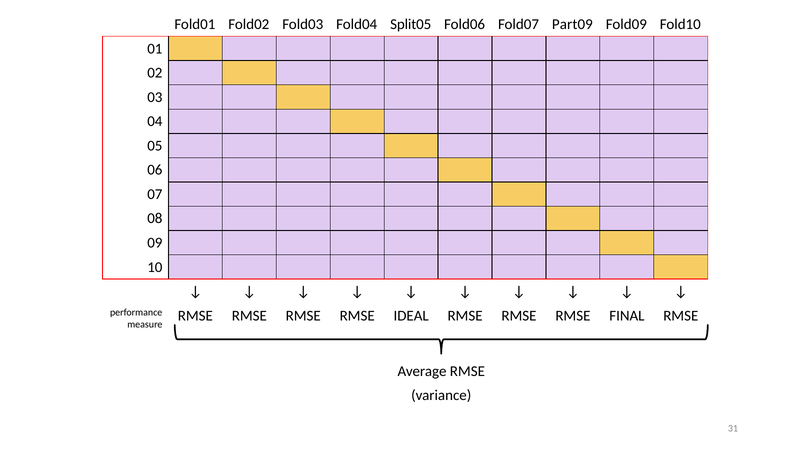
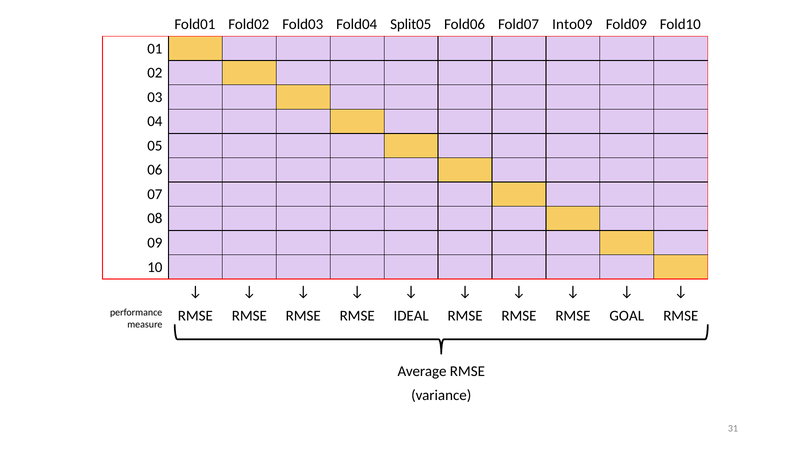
Part09: Part09 -> Into09
FINAL: FINAL -> GOAL
